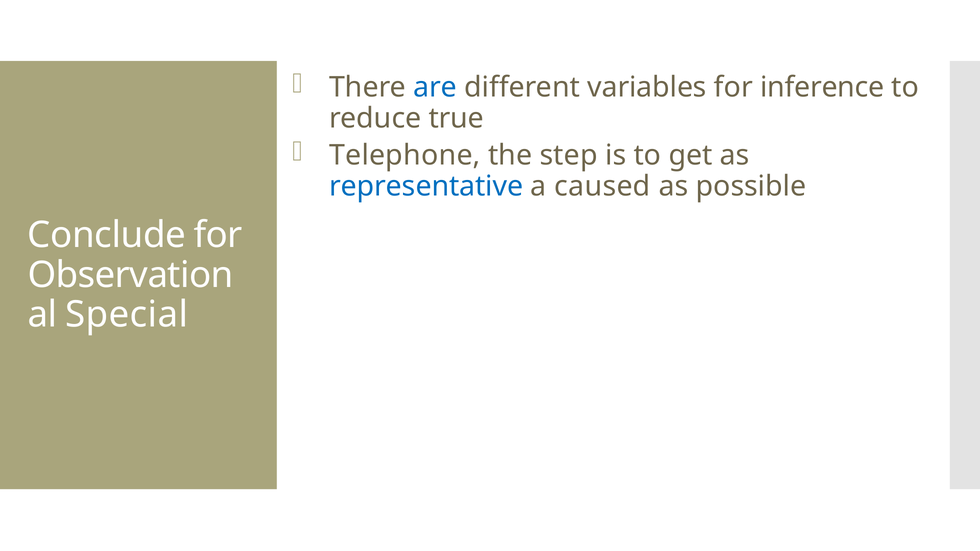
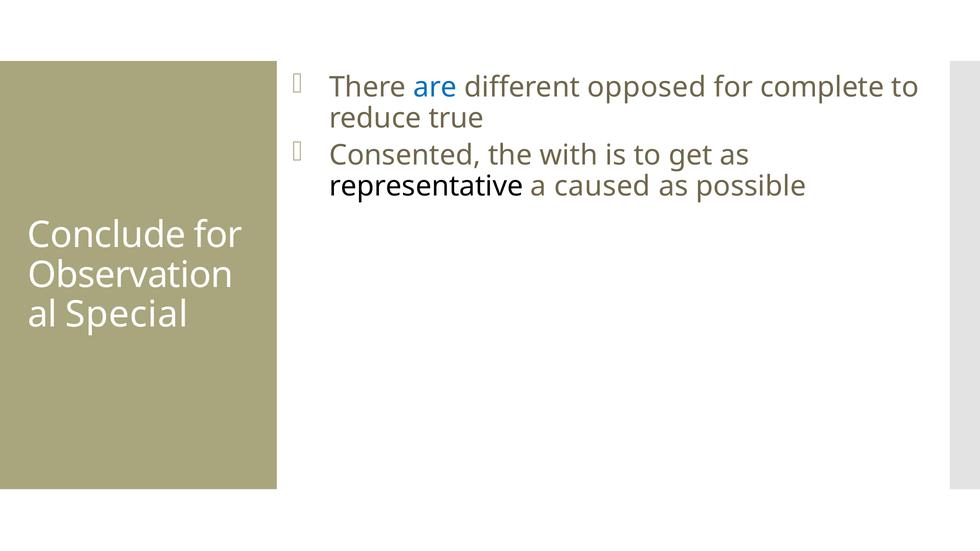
variables: variables -> opposed
inference: inference -> complete
Telephone: Telephone -> Consented
step: step -> with
representative colour: blue -> black
